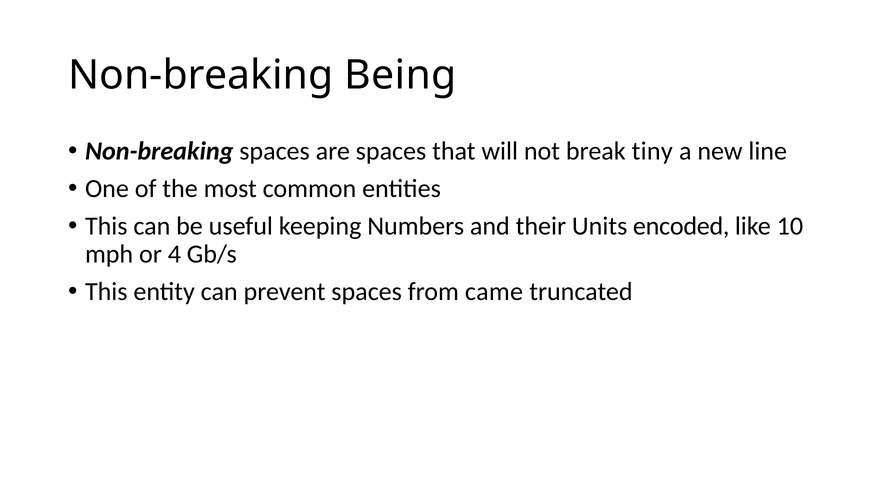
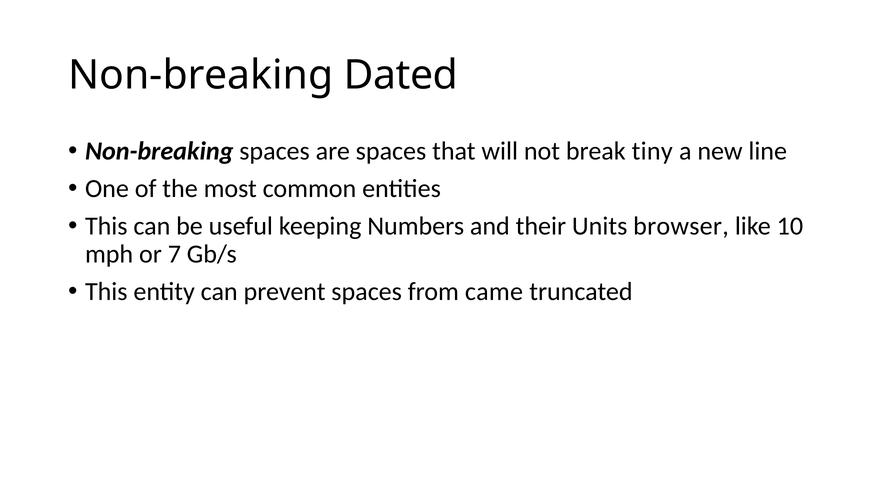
Being: Being -> Dated
encoded: encoded -> browser
4: 4 -> 7
